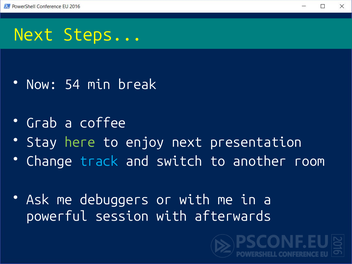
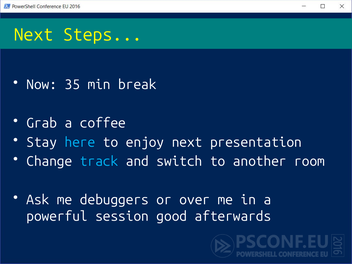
54: 54 -> 35
here colour: light green -> light blue
or with: with -> over
session with: with -> good
